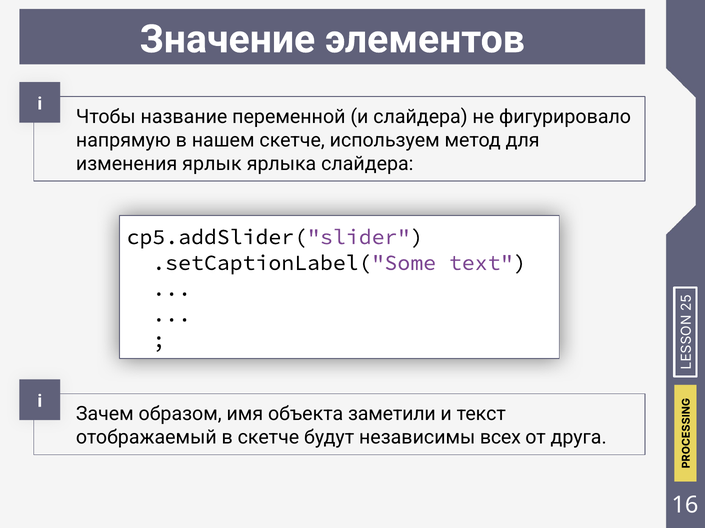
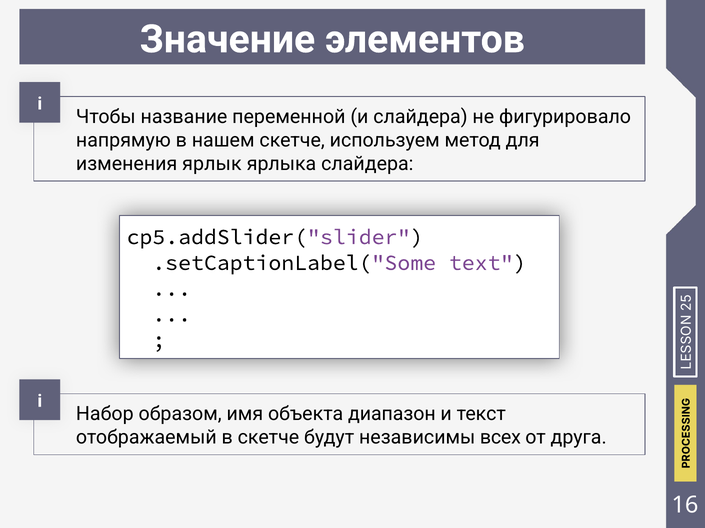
Зачем: Зачем -> Набор
заметили: заметили -> диапазон
